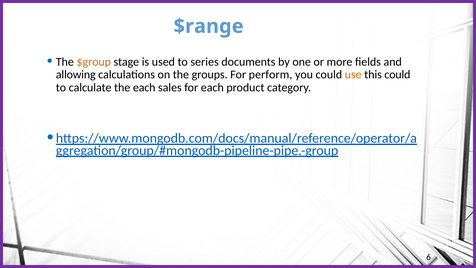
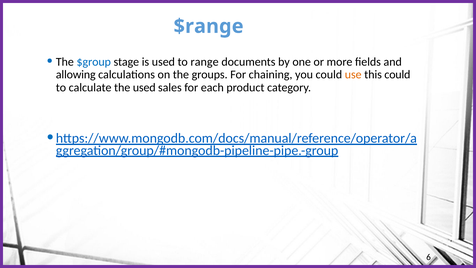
$group colour: orange -> blue
series: series -> range
perform: perform -> chaining
the each: each -> used
